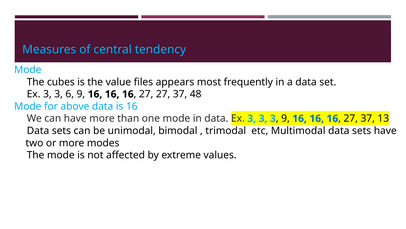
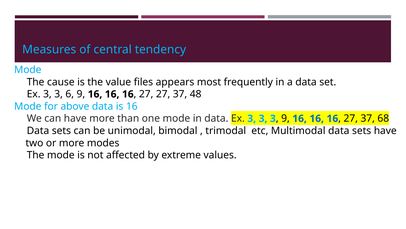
cubes: cubes -> cause
13: 13 -> 68
